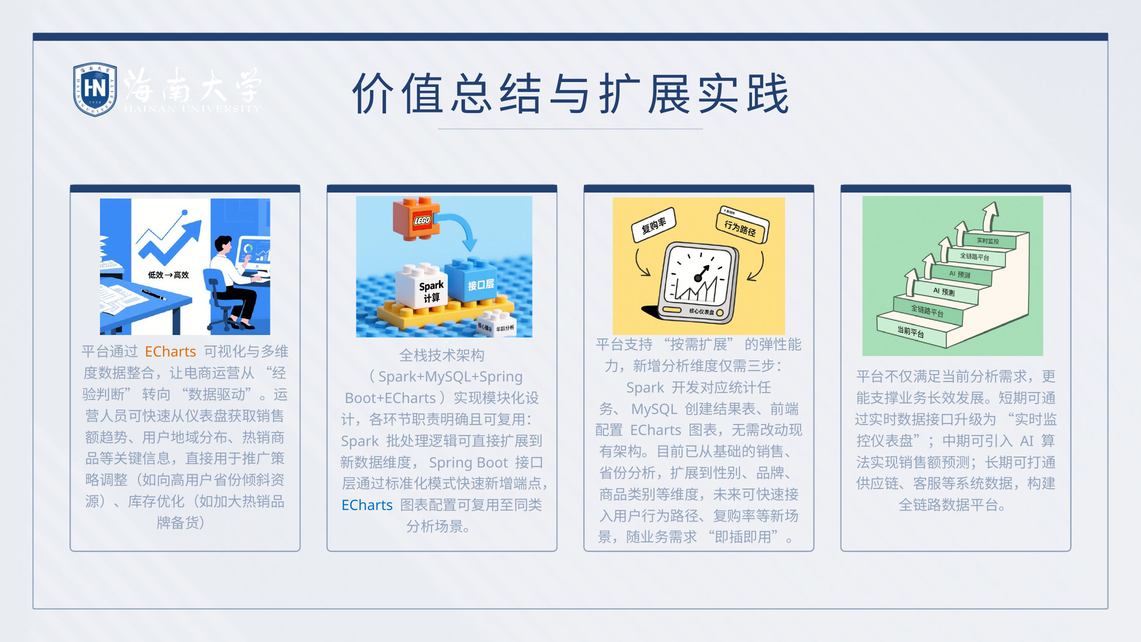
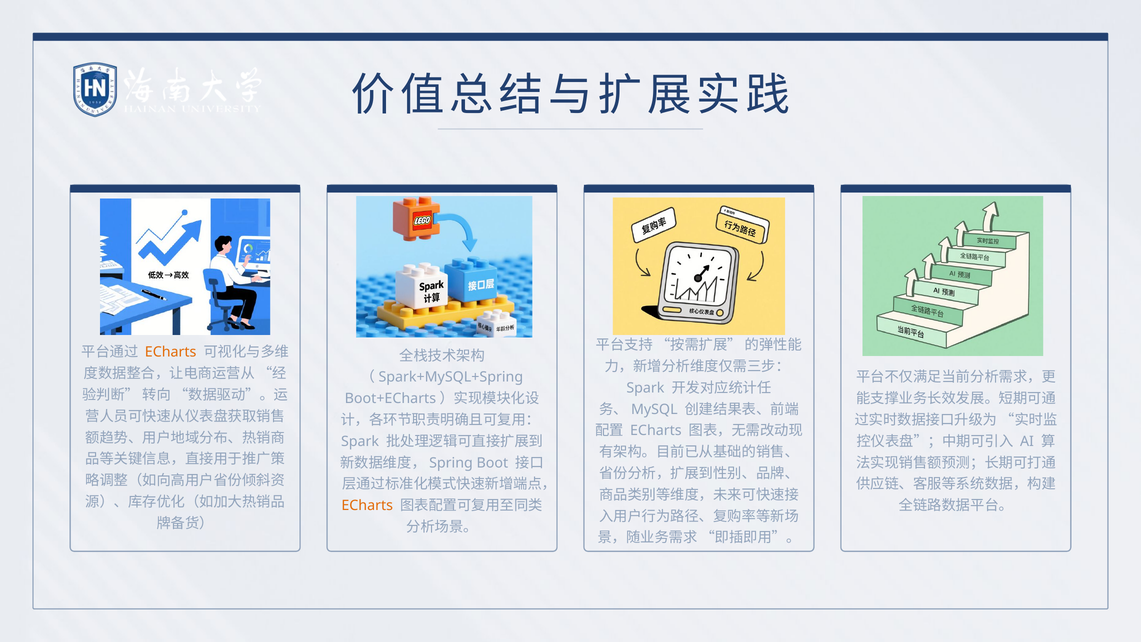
ECharts at (367, 506) colour: blue -> orange
